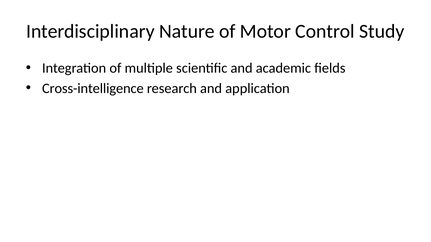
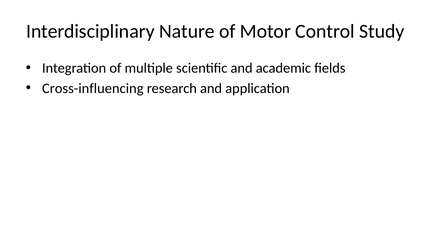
Cross-intelligence: Cross-intelligence -> Cross-influencing
